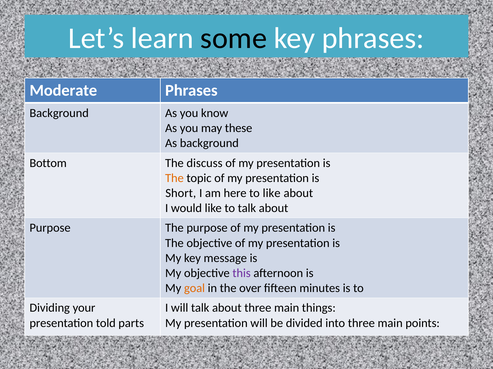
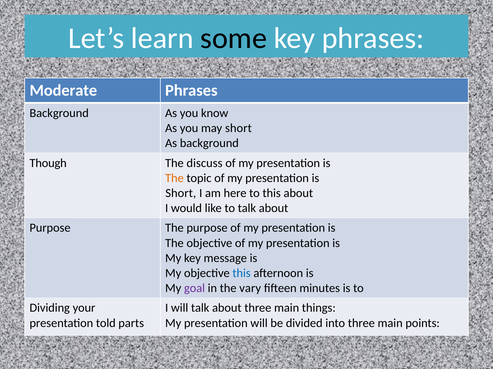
may these: these -> short
Bottom: Bottom -> Though
to like: like -> this
this at (242, 274) colour: purple -> blue
goal colour: orange -> purple
over: over -> vary
